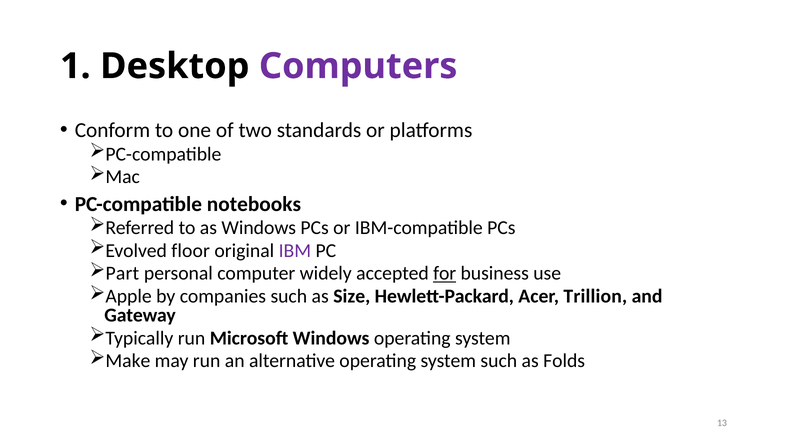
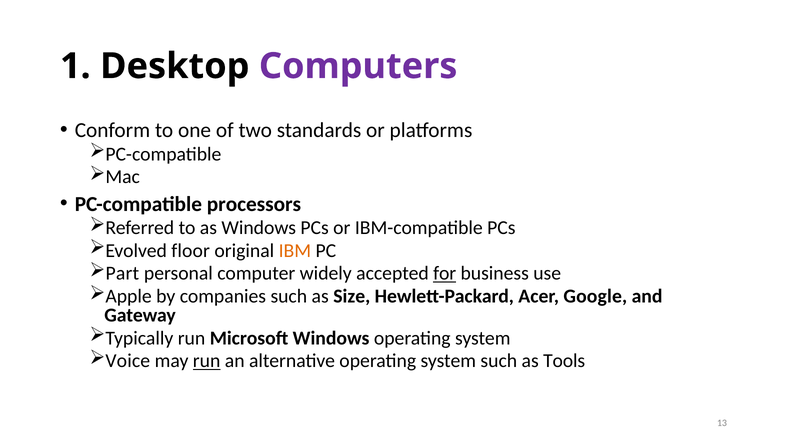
notebooks: notebooks -> processors
IBM colour: purple -> orange
Trillion: Trillion -> Google
Make: Make -> Voice
run at (207, 361) underline: none -> present
Folds: Folds -> Tools
